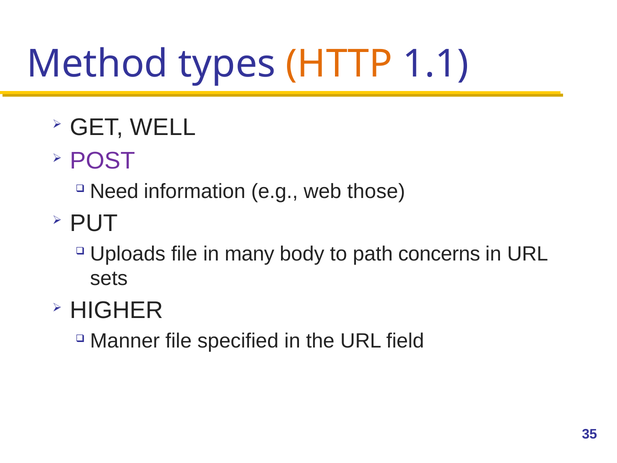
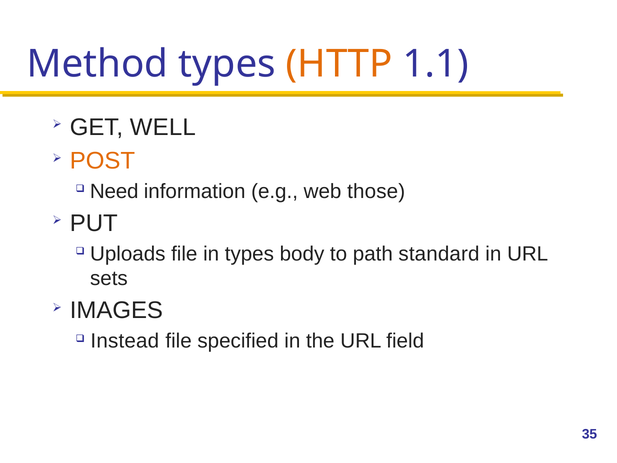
POST colour: purple -> orange
in many: many -> types
concerns: concerns -> standard
HIGHER: HIGHER -> IMAGES
Manner: Manner -> Instead
